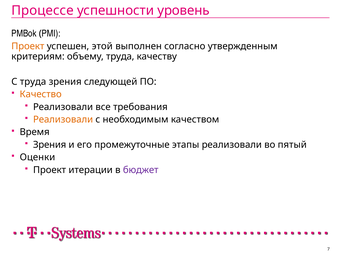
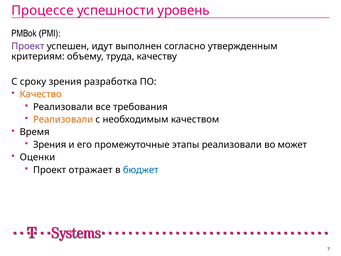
Проект at (28, 46) colour: orange -> purple
этой: этой -> идут
С труда: труда -> сроку
следующей: следующей -> разработка
пятый: пятый -> может
итерации: итерации -> отражает
бюджет colour: purple -> blue
